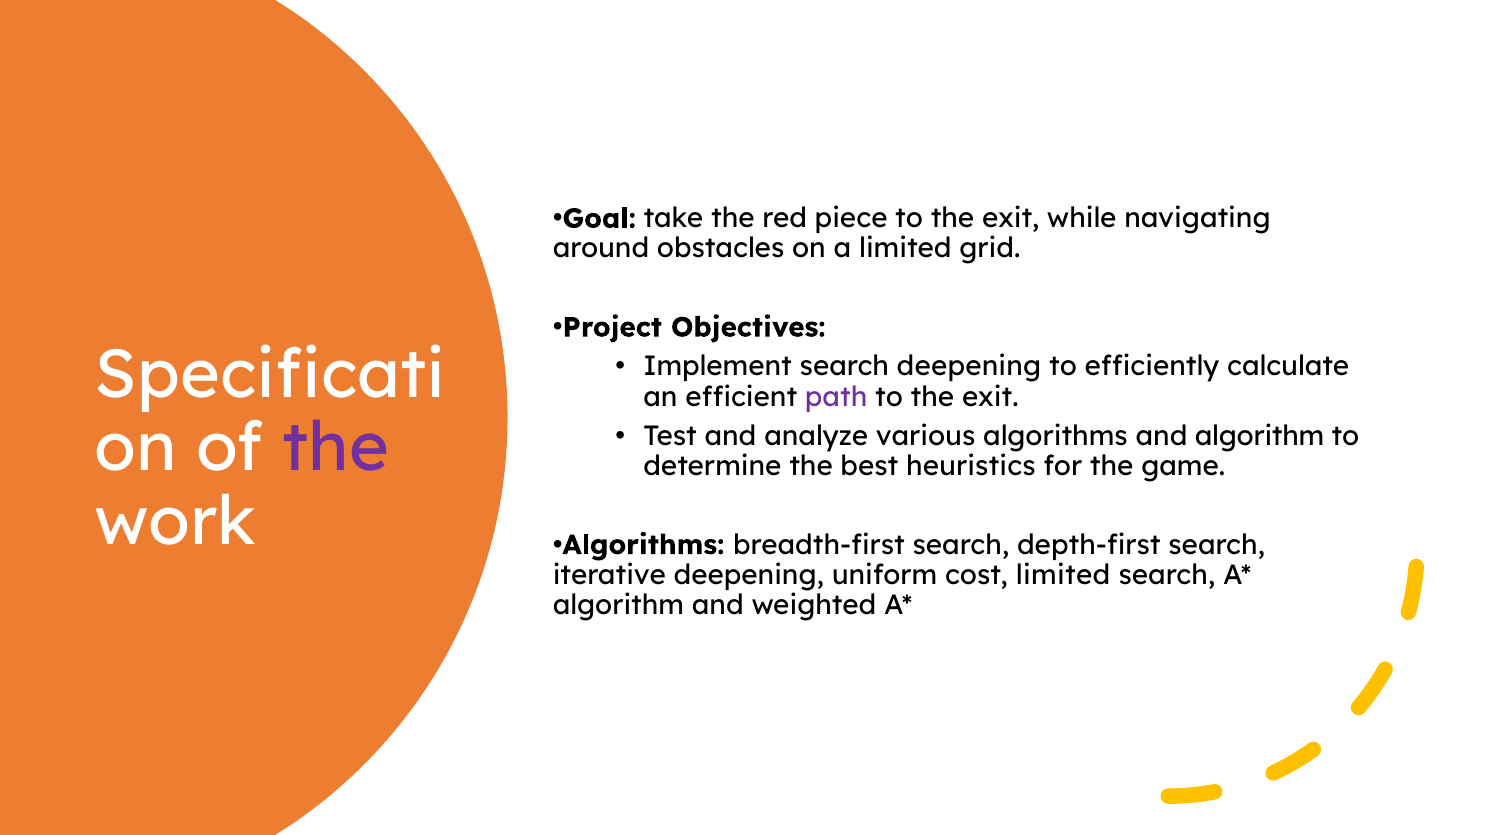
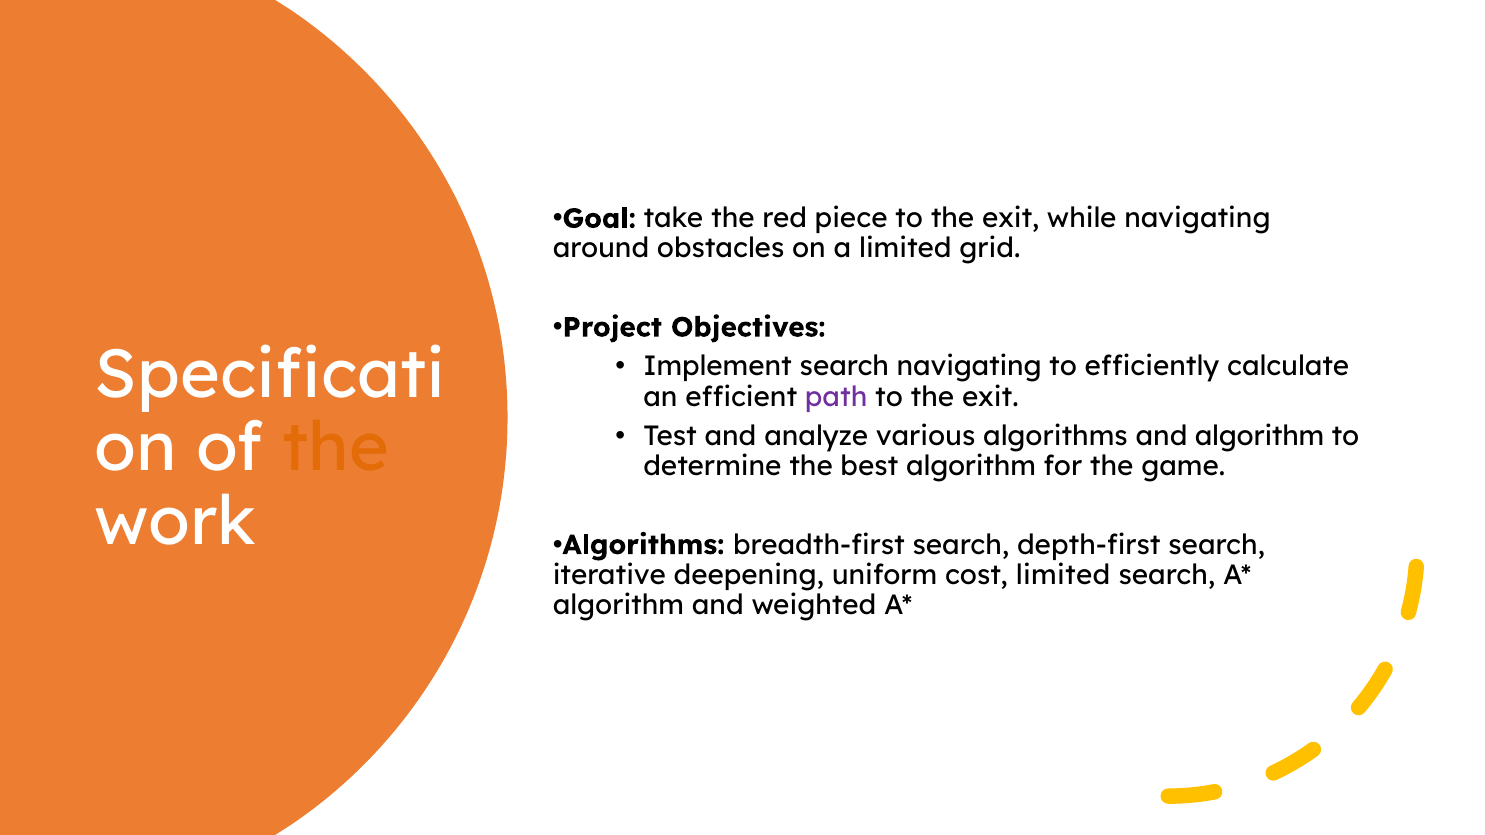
search deepening: deepening -> navigating
the at (336, 449) colour: purple -> orange
best heuristics: heuristics -> algorithm
